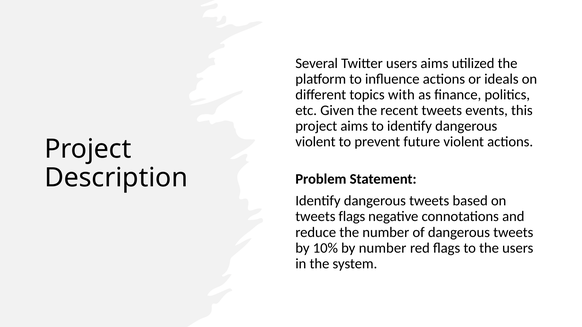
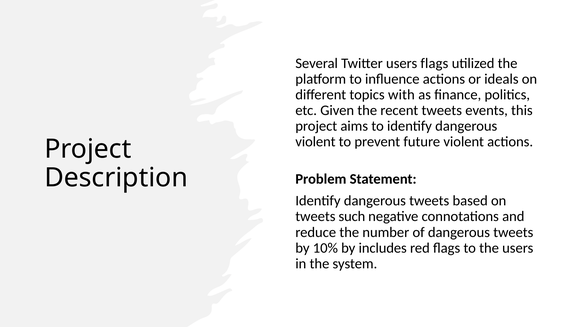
users aims: aims -> flags
tweets flags: flags -> such
by number: number -> includes
